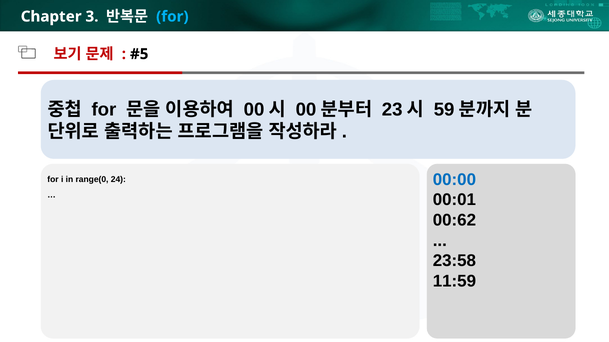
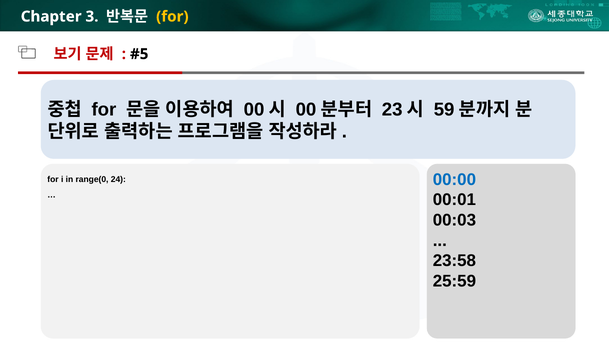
for at (172, 17) colour: light blue -> yellow
00:62: 00:62 -> 00:03
11:59: 11:59 -> 25:59
